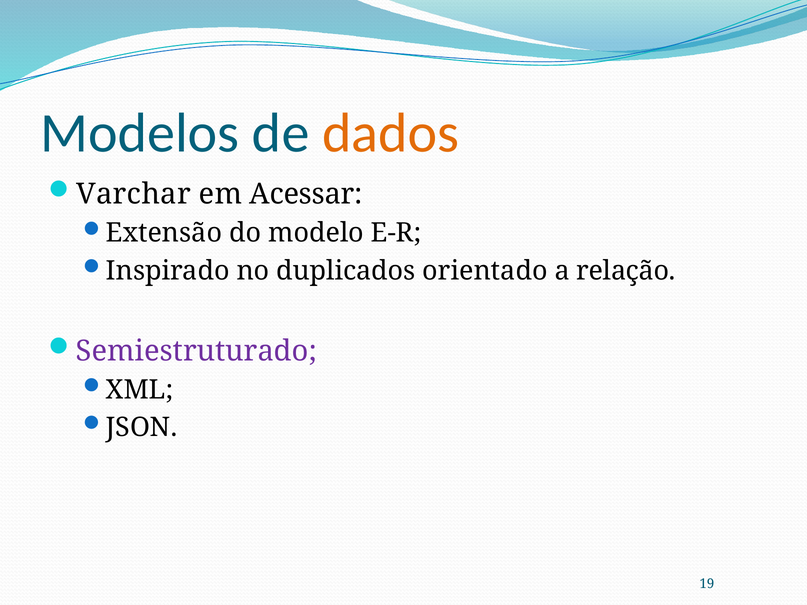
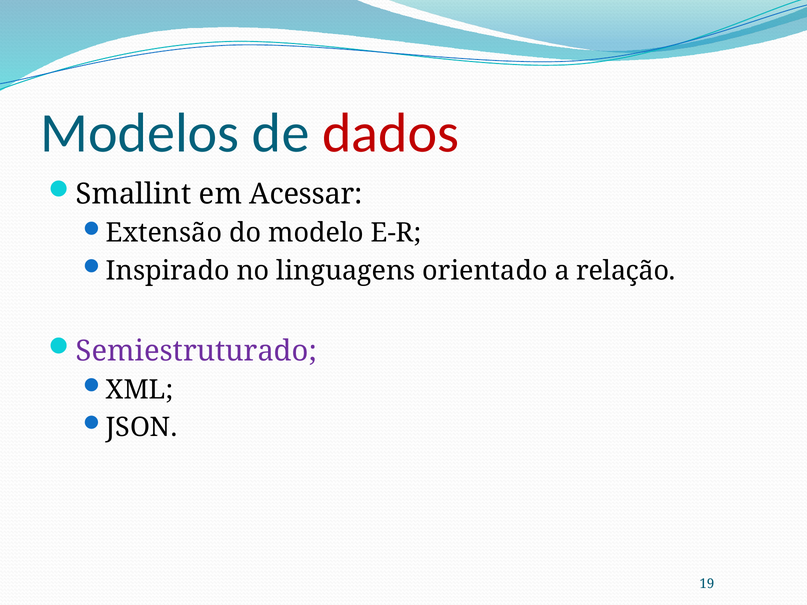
dados colour: orange -> red
Varchar: Varchar -> Smallint
duplicados: duplicados -> linguagens
